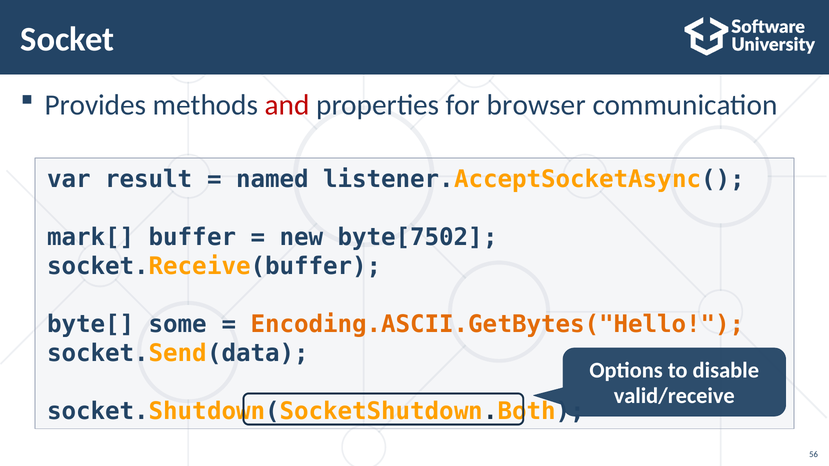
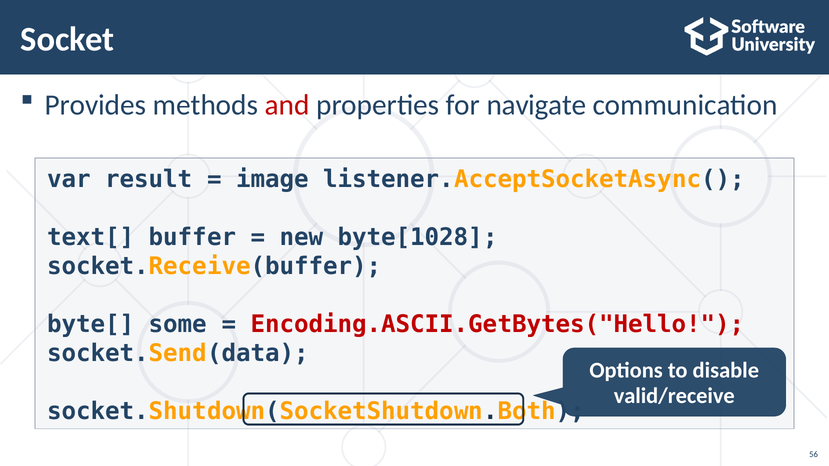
browser: browser -> navigate
named: named -> image
mark[: mark[ -> text[
byte[7502: byte[7502 -> byte[1028
Encoding.ASCII.GetBytes("Hello colour: orange -> red
